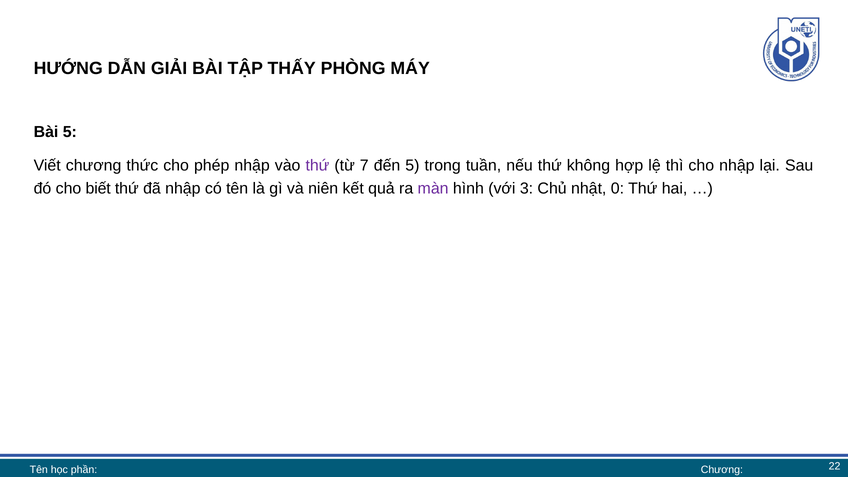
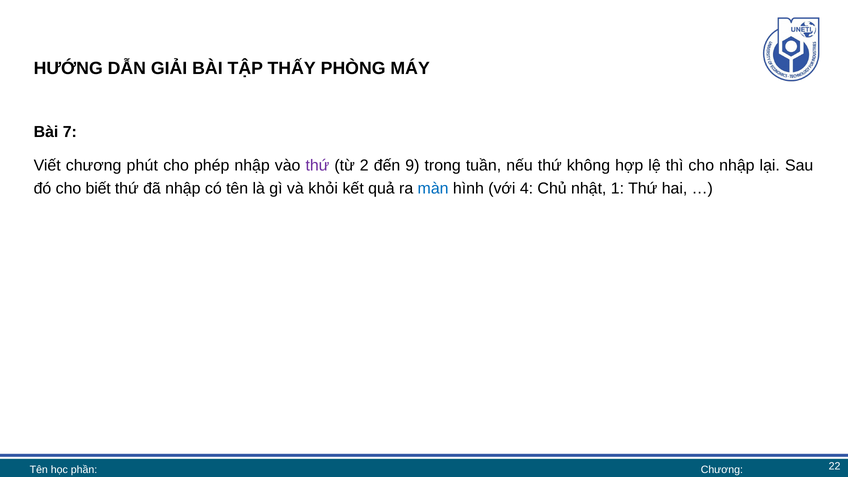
Bài 5: 5 -> 7
thức: thức -> phút
7: 7 -> 2
đến 5: 5 -> 9
niên: niên -> khỏi
màn colour: purple -> blue
3: 3 -> 4
0: 0 -> 1
